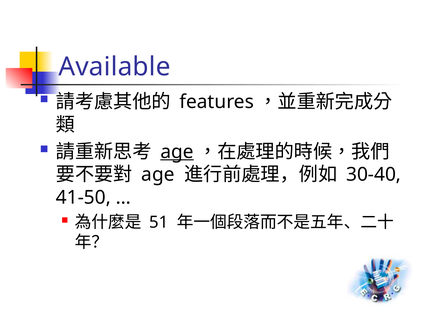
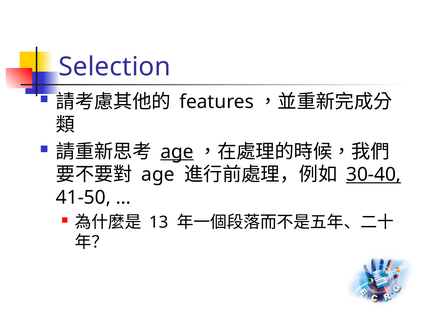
Available: Available -> Selection
30-40 underline: none -> present
51: 51 -> 13
